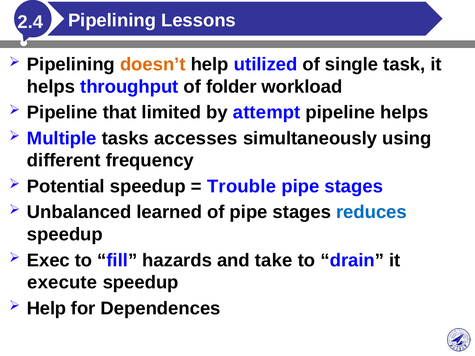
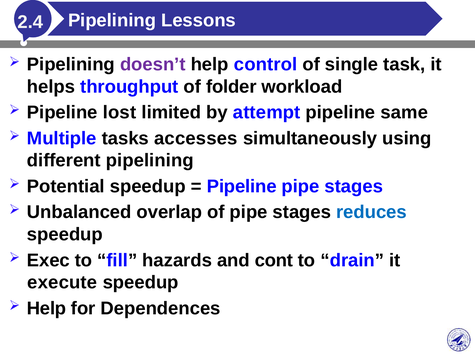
doesn’t colour: orange -> purple
utilized: utilized -> control
that: that -> lost
pipeline helps: helps -> same
different frequency: frequency -> pipelining
Trouble at (242, 187): Trouble -> Pipeline
learned: learned -> overlap
take: take -> cont
